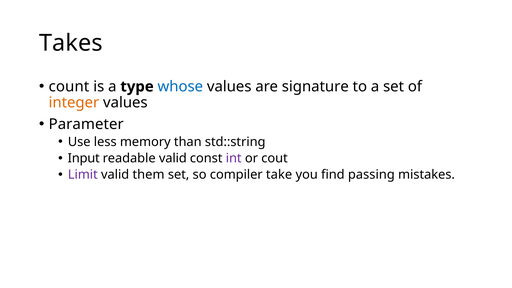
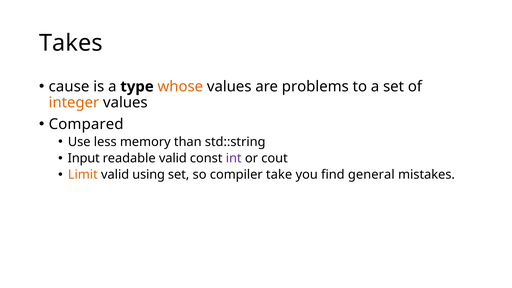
count: count -> cause
whose colour: blue -> orange
signature: signature -> problems
Parameter: Parameter -> Compared
Limit colour: purple -> orange
them: them -> using
passing: passing -> general
